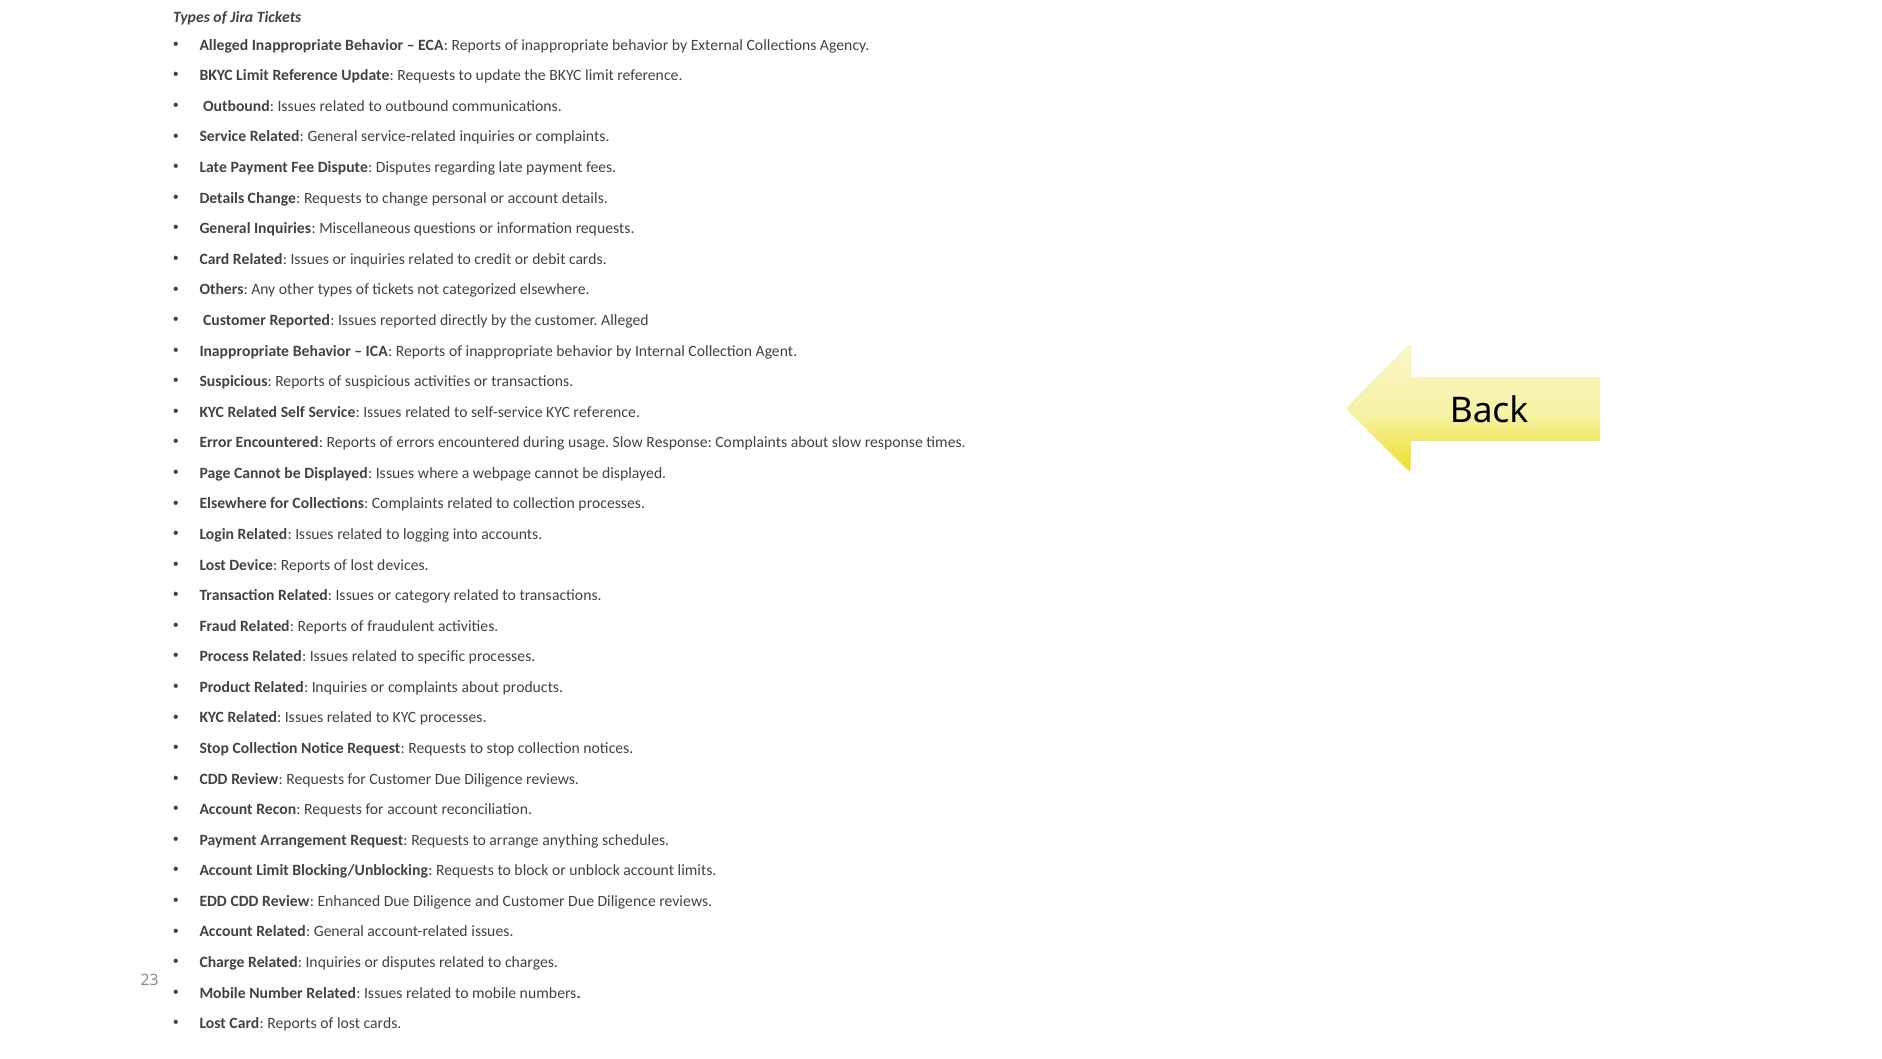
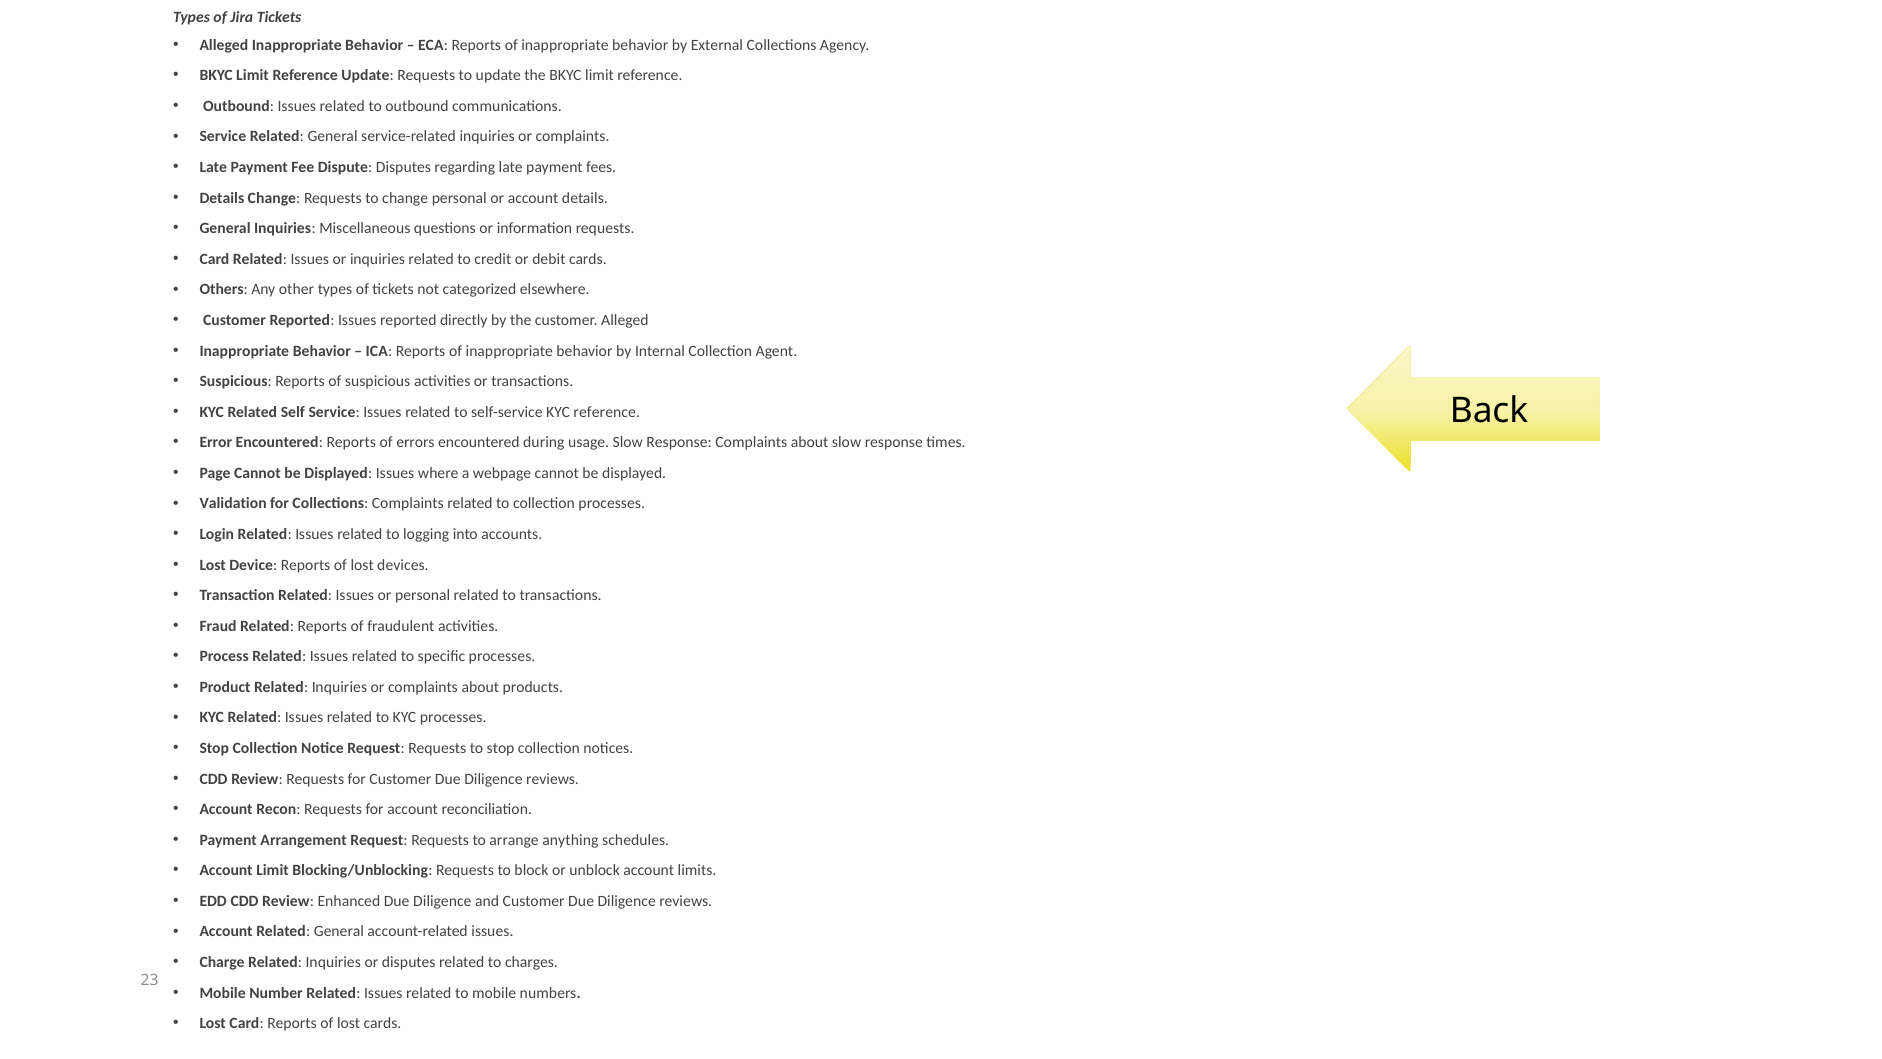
Elsewhere at (233, 504): Elsewhere -> Validation
or category: category -> personal
